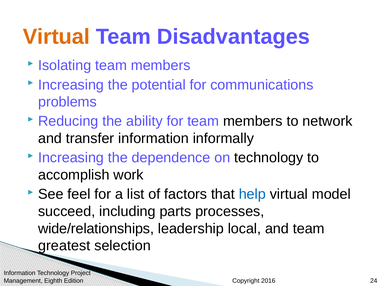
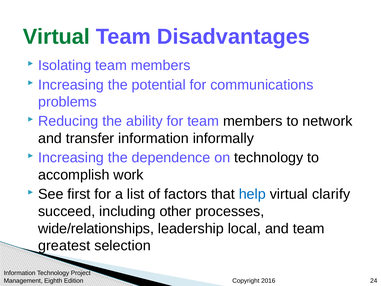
Virtual at (56, 37) colour: orange -> green
feel: feel -> first
model: model -> clarify
parts: parts -> other
